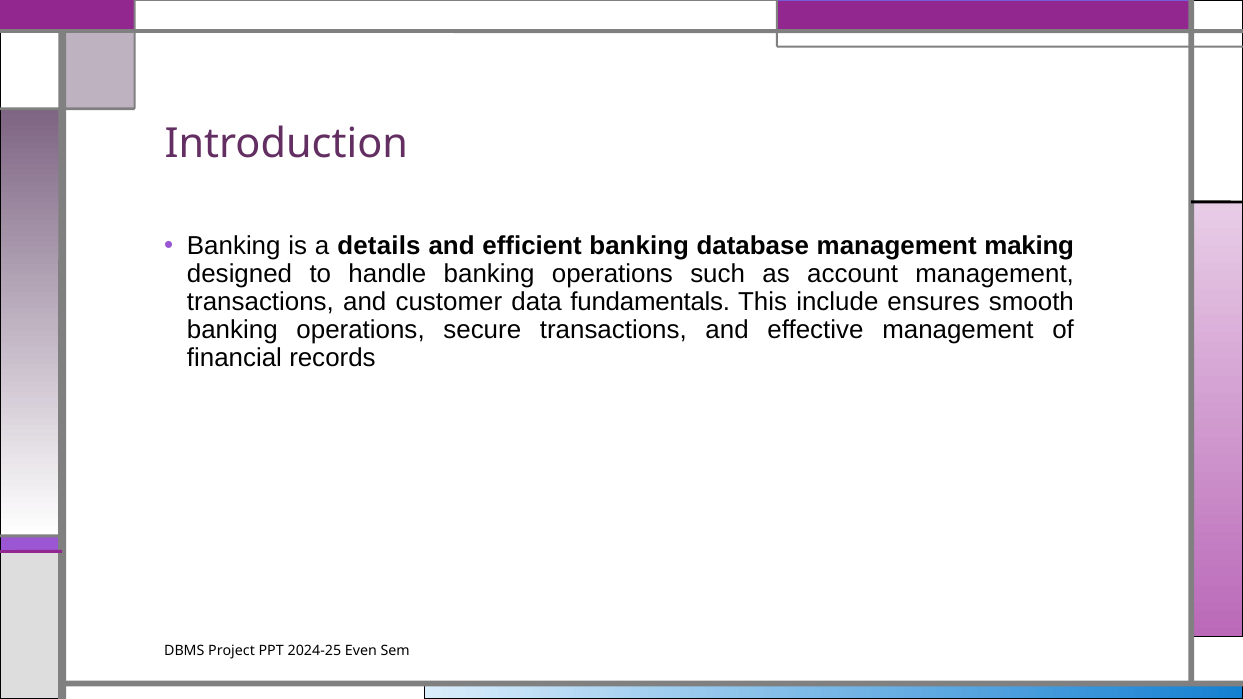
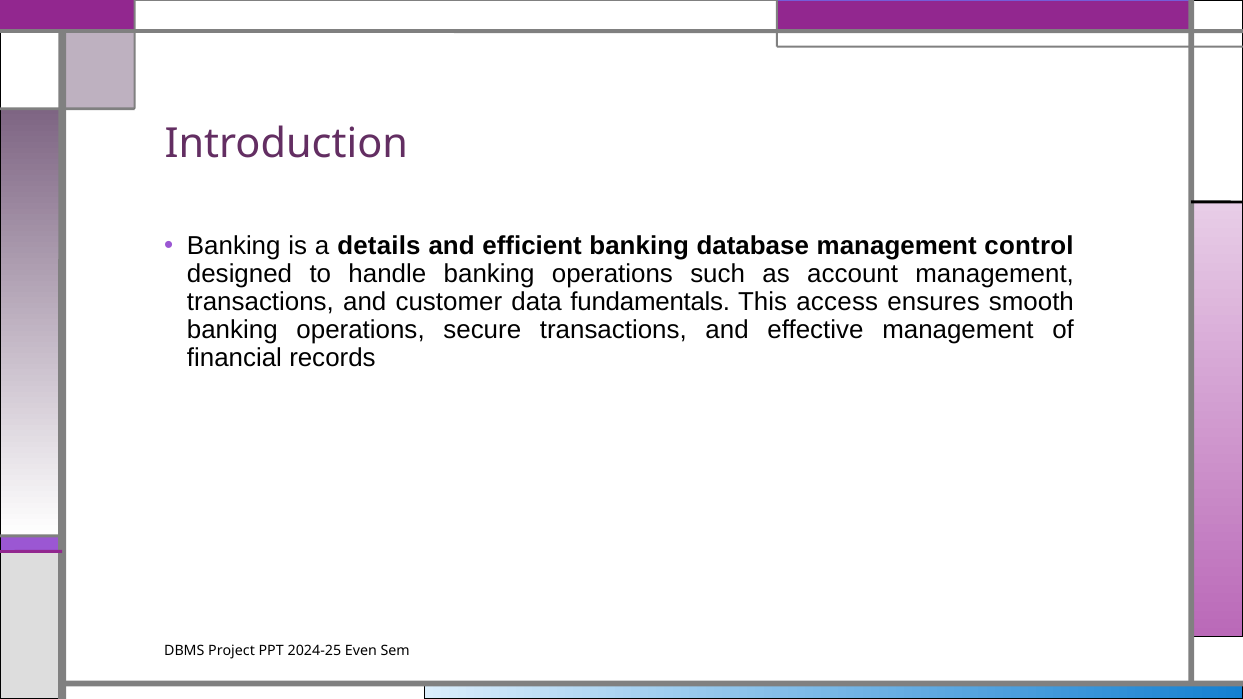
making: making -> control
include: include -> access
